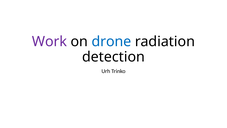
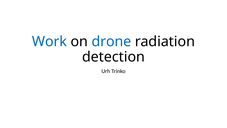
Work colour: purple -> blue
